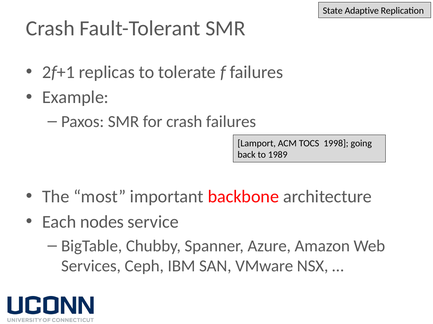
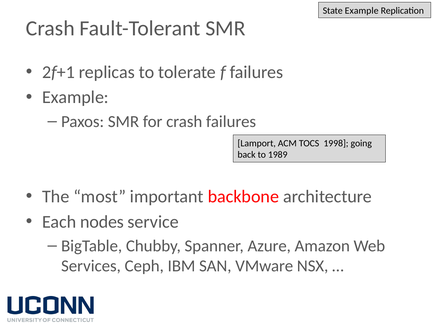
State Adaptive: Adaptive -> Example
